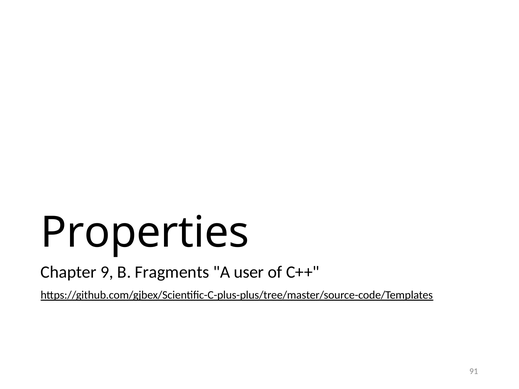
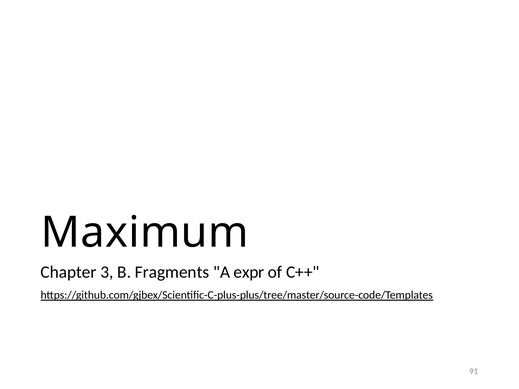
Properties: Properties -> Maximum
9: 9 -> 3
user: user -> expr
